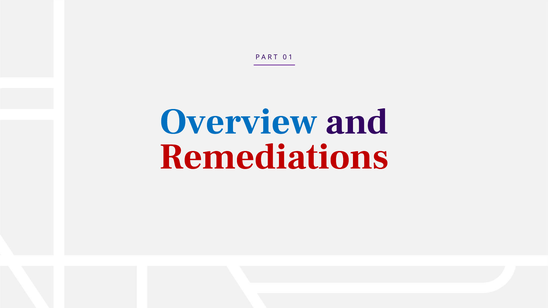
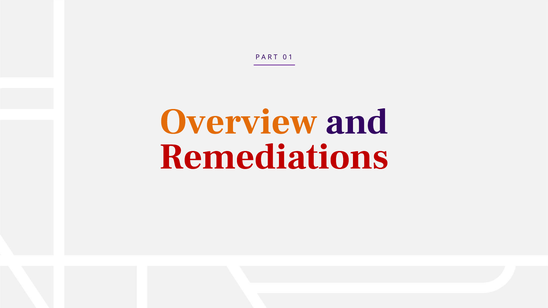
Overview colour: blue -> orange
